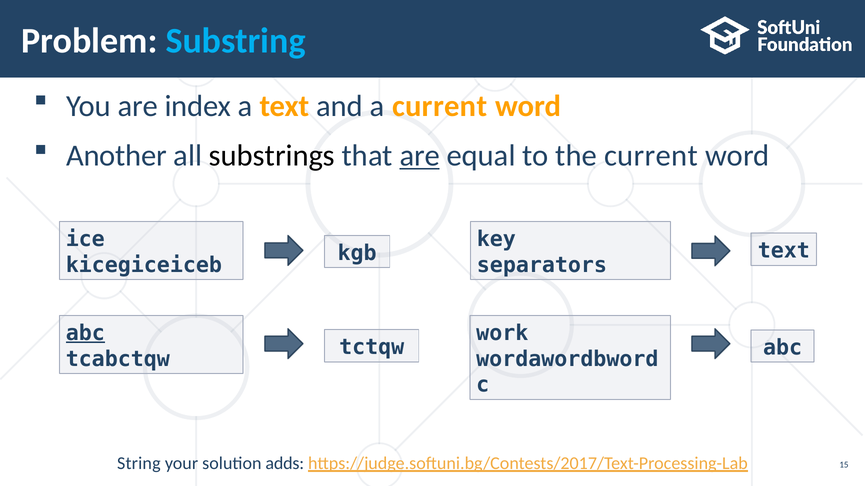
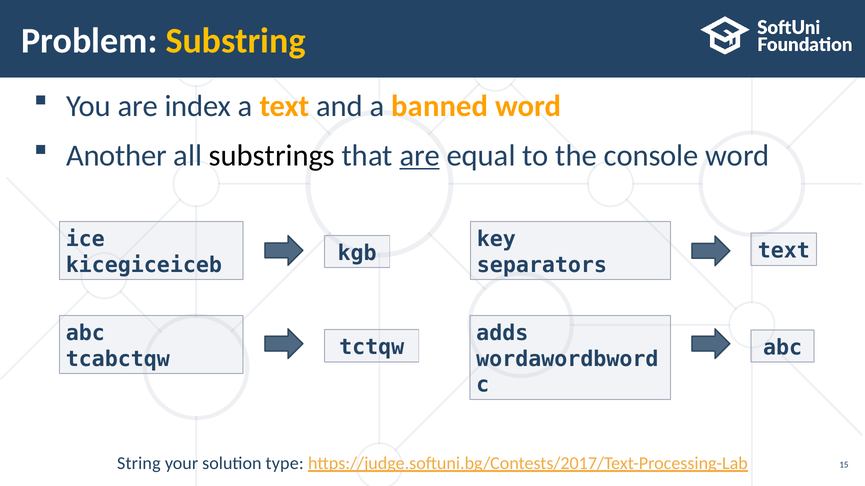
Substring colour: light blue -> yellow
a current: current -> banned
the current: current -> console
abc at (85, 333) underline: present -> none
work: work -> adds
adds: adds -> type
